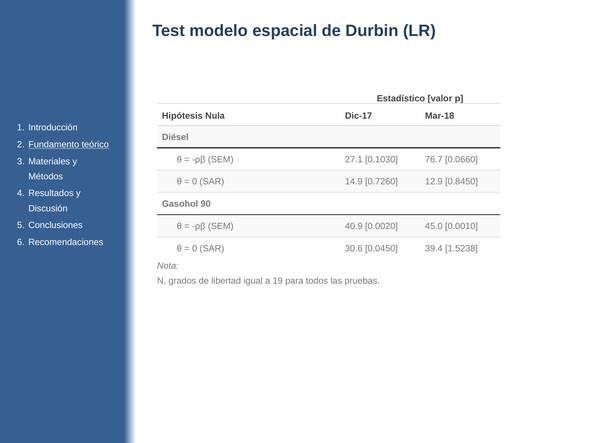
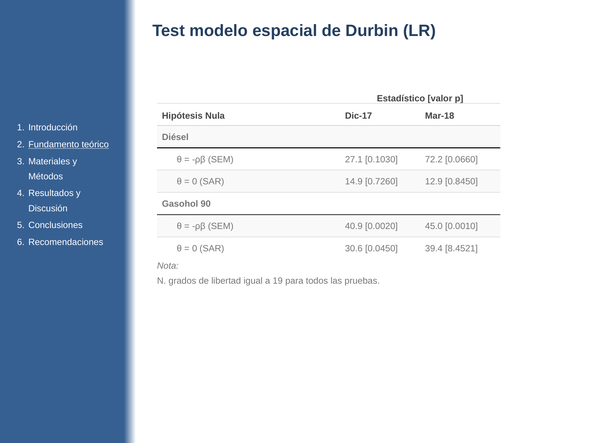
76.7: 76.7 -> 72.2
1.5238: 1.5238 -> 8.4521
